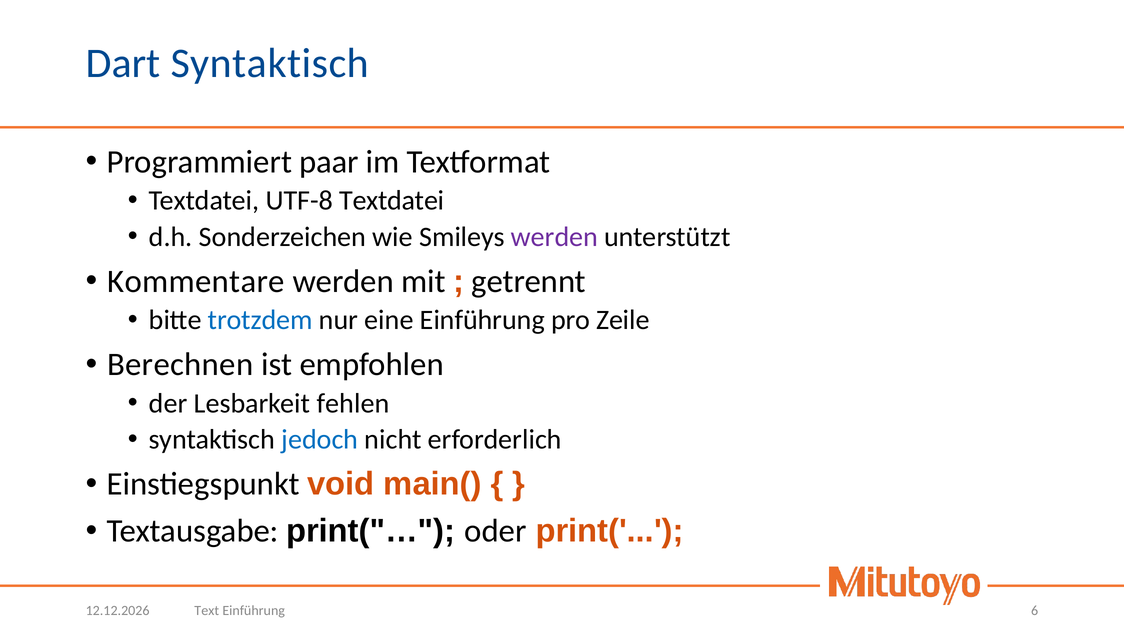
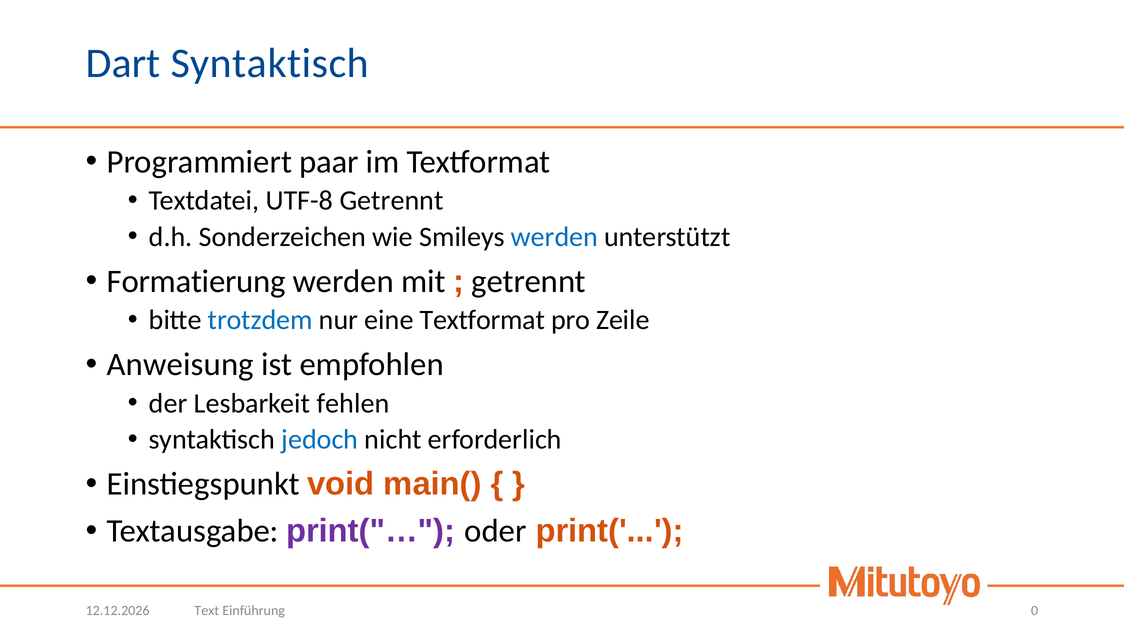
UTF-8 Textdatei: Textdatei -> Getrennt
werden at (554, 237) colour: purple -> blue
Kommentare: Kommentare -> Formatierung
eine Einführung: Einführung -> Textformat
Berechnen: Berechnen -> Anweisung
print("… colour: black -> purple
6: 6 -> 0
